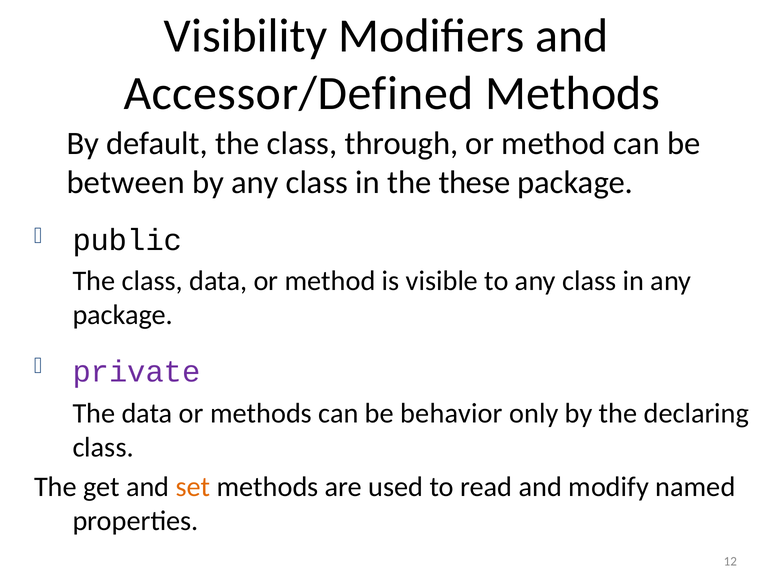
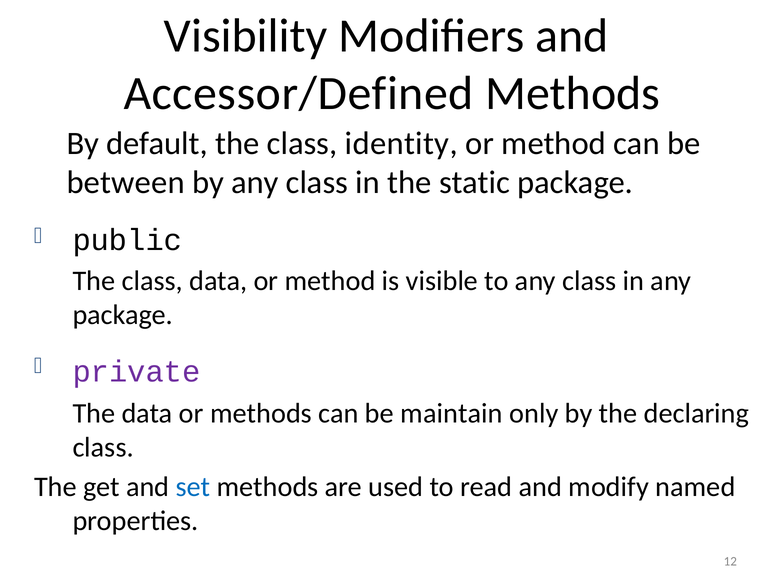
through: through -> identity
these: these -> static
behavior: behavior -> maintain
set colour: orange -> blue
